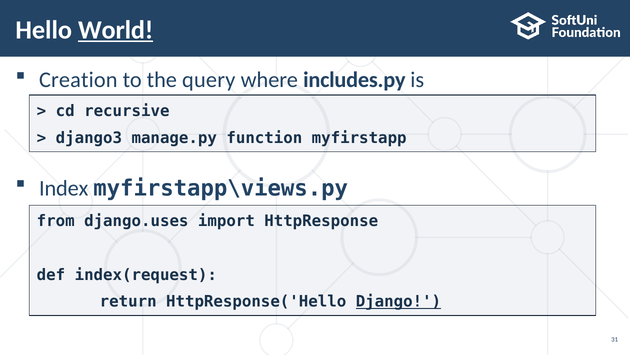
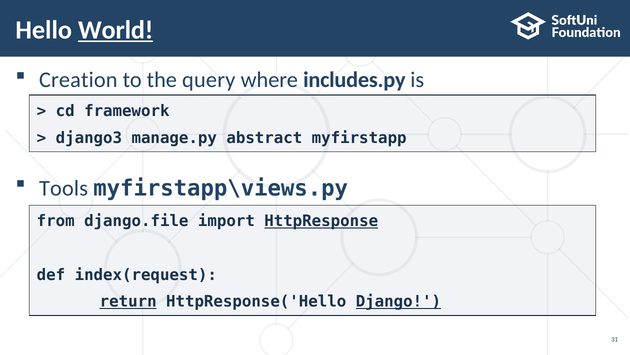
recursive: recursive -> framework
function: function -> abstract
Index: Index -> Tools
django.uses: django.uses -> django.file
HttpResponse underline: none -> present
return underline: none -> present
